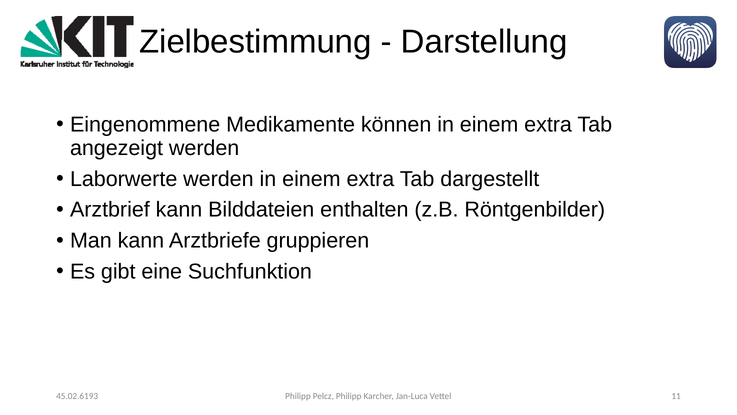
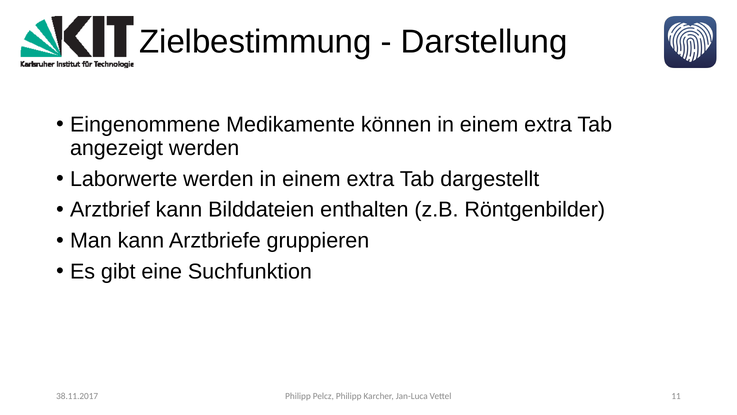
45.02.6193: 45.02.6193 -> 38.11.2017
